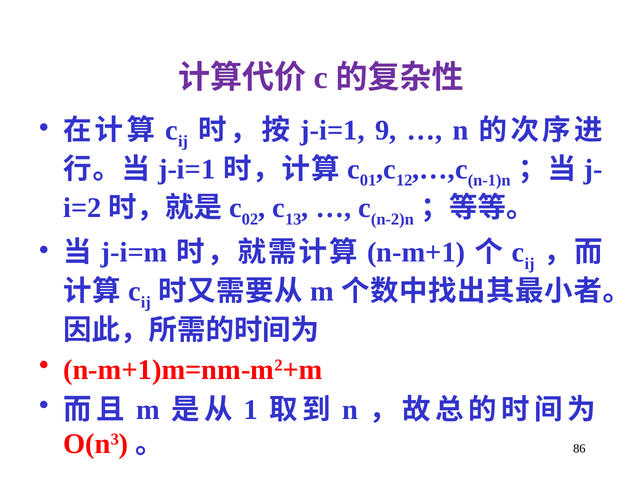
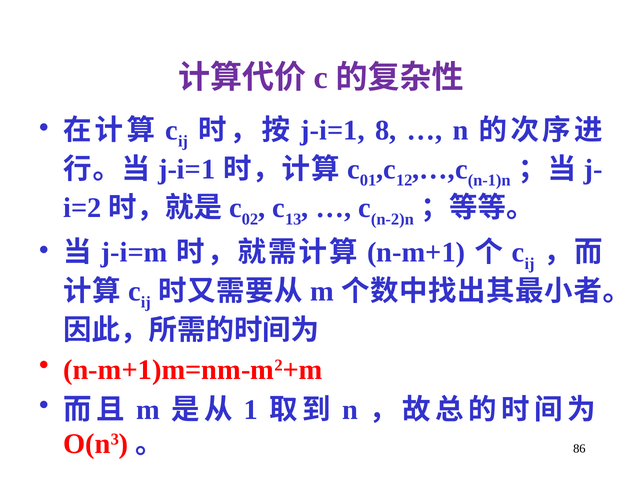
9: 9 -> 8
